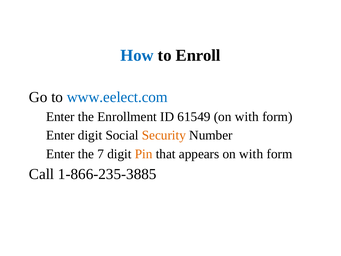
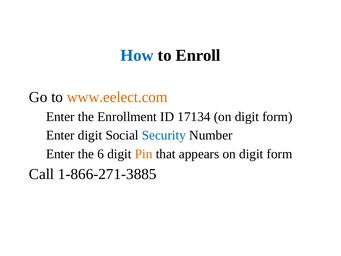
www.eelect.com colour: blue -> orange
61549: 61549 -> 17134
with at (247, 117): with -> digit
Security colour: orange -> blue
7: 7 -> 6
appears on with: with -> digit
1-866-235-3885: 1-866-235-3885 -> 1-866-271-3885
